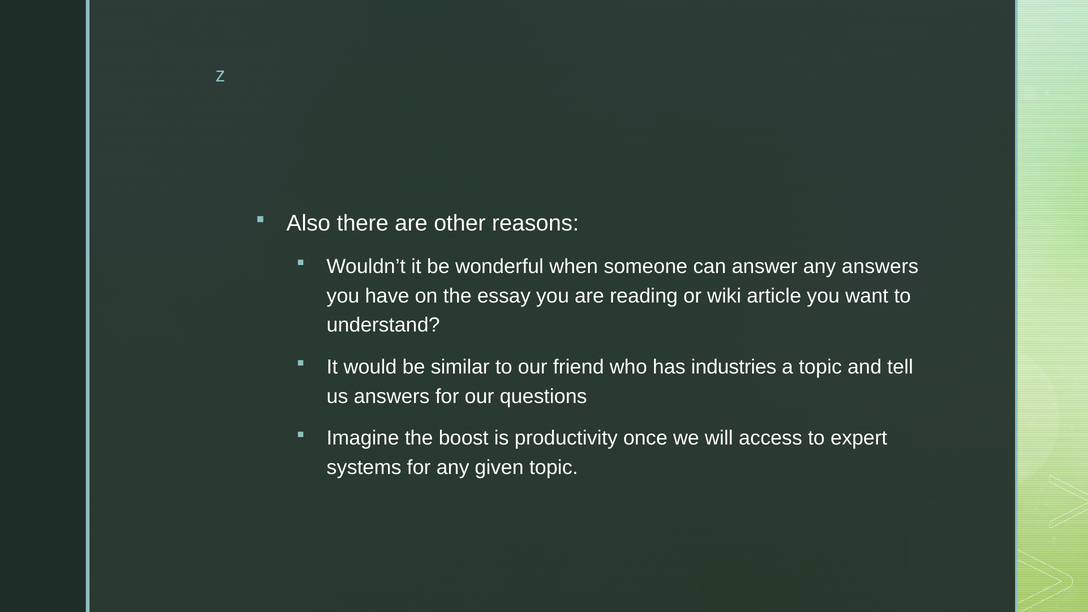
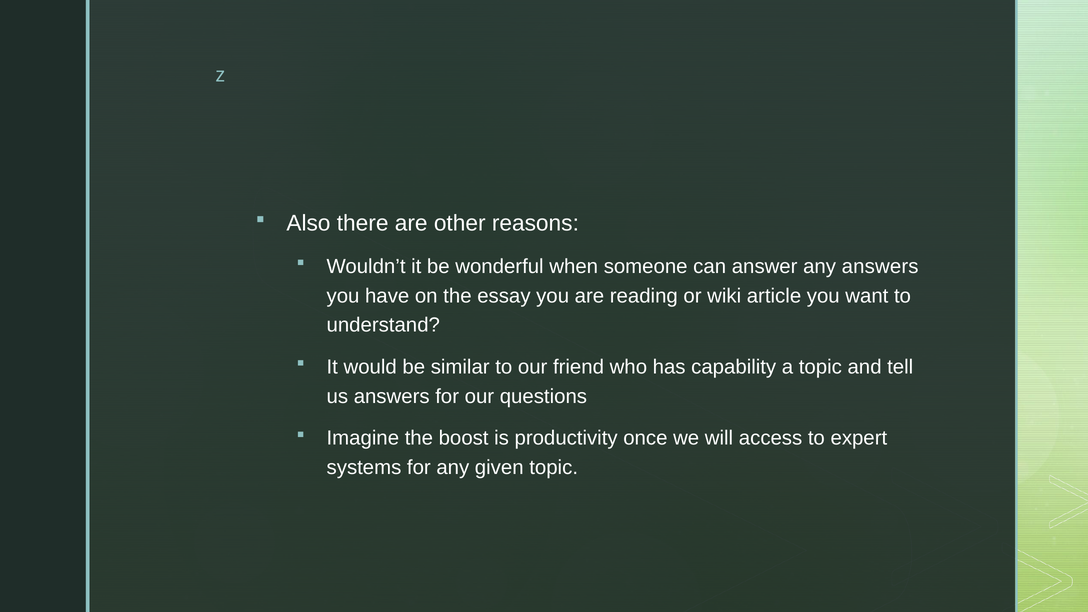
industries: industries -> capability
